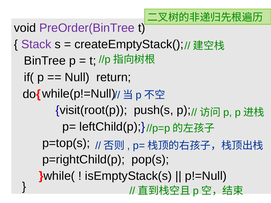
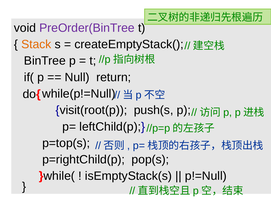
Stack colour: purple -> orange
